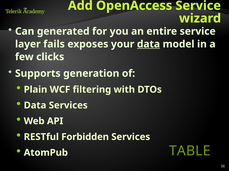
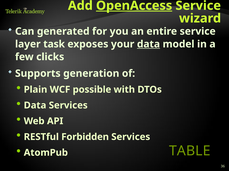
OpenAccess underline: none -> present
fails: fails -> task
filtering: filtering -> possible
